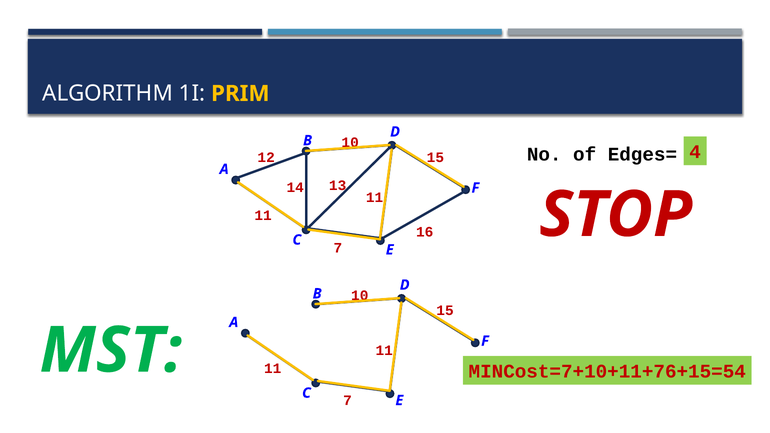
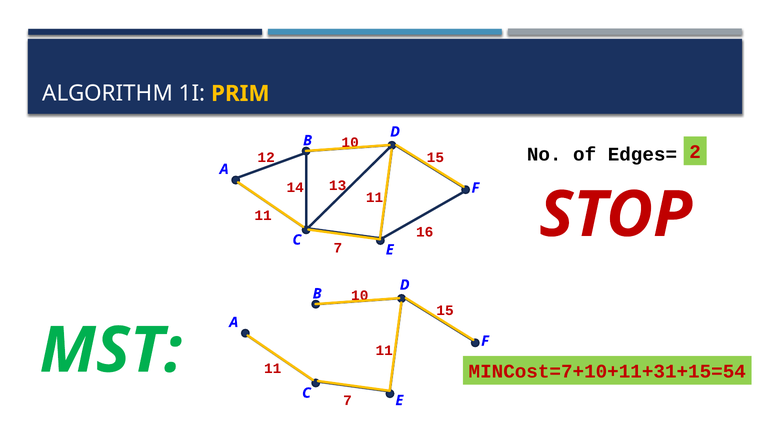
4: 4 -> 2
MINCost=7+10+11+76+15=54: MINCost=7+10+11+76+15=54 -> MINCost=7+10+11+31+15=54
